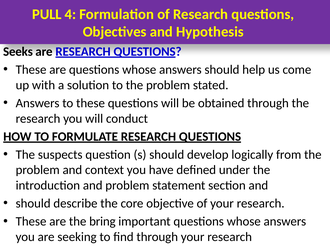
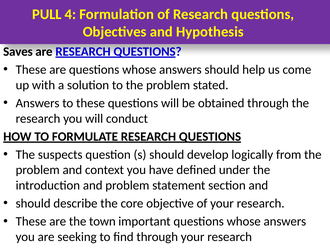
Seeks: Seeks -> Saves
bring: bring -> town
